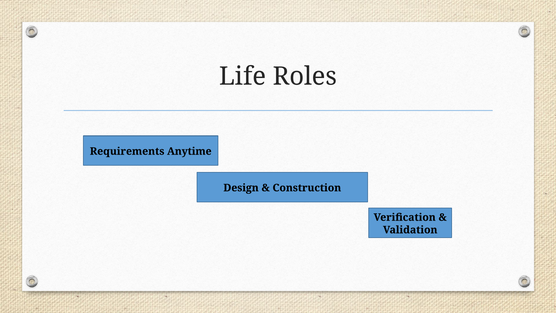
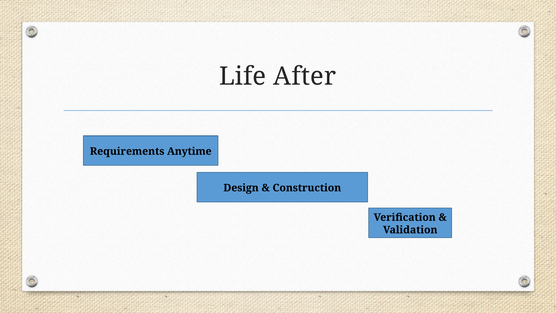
Roles: Roles -> After
